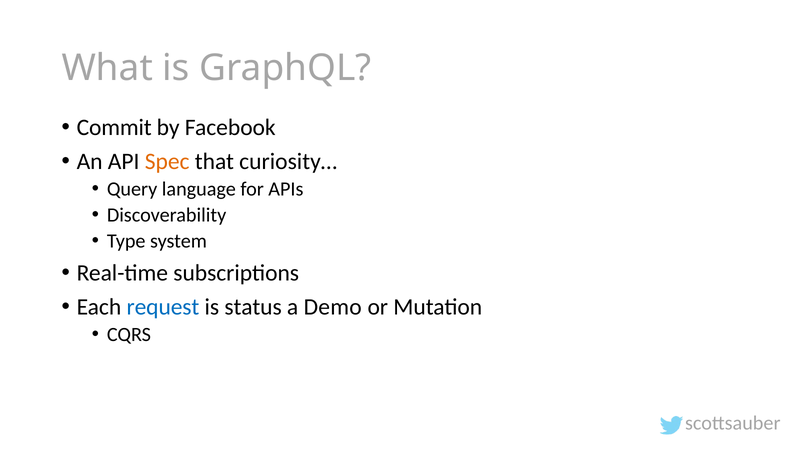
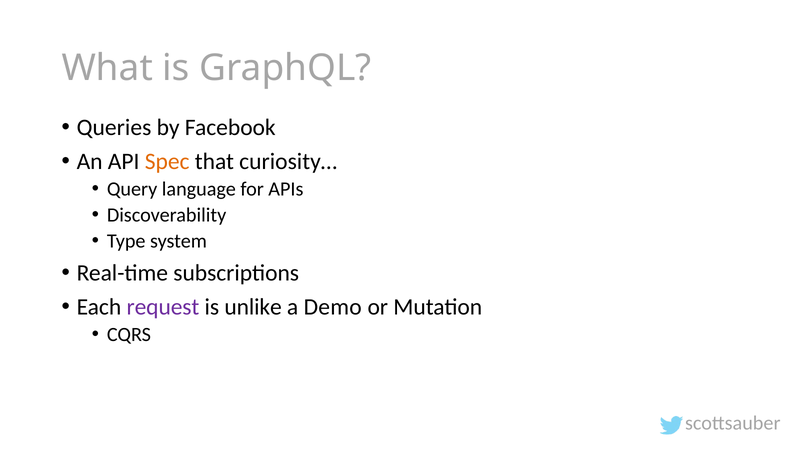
Commit: Commit -> Queries
request colour: blue -> purple
status: status -> unlike
